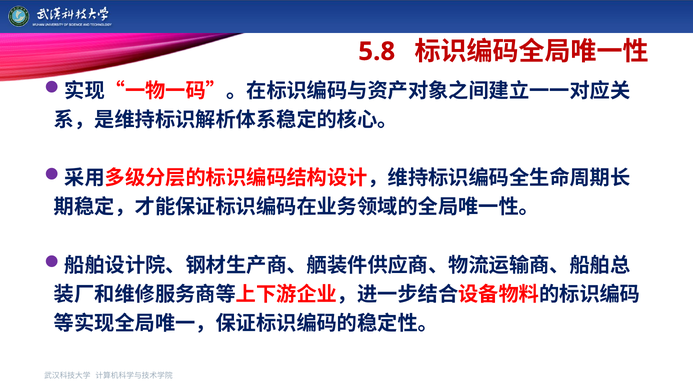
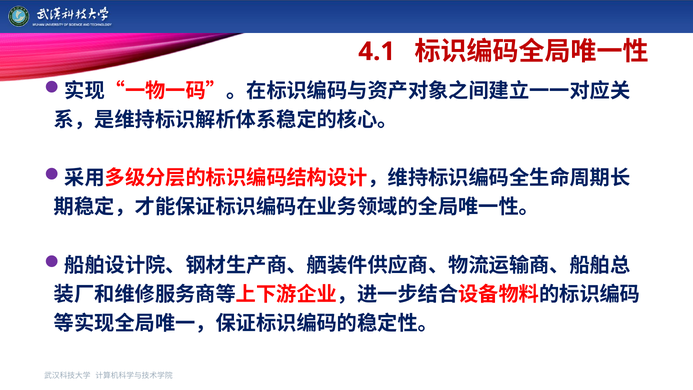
5.8: 5.8 -> 4.1
